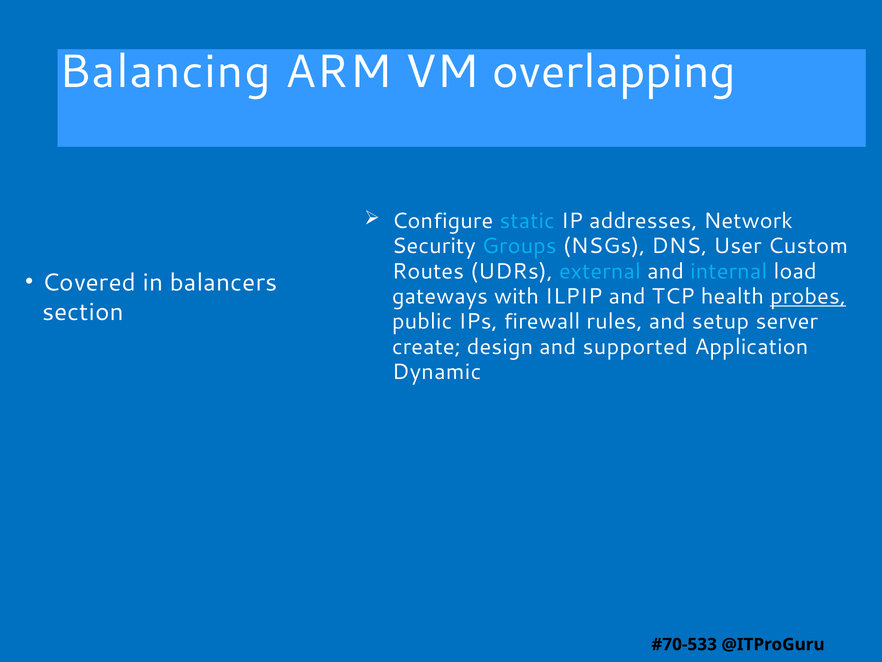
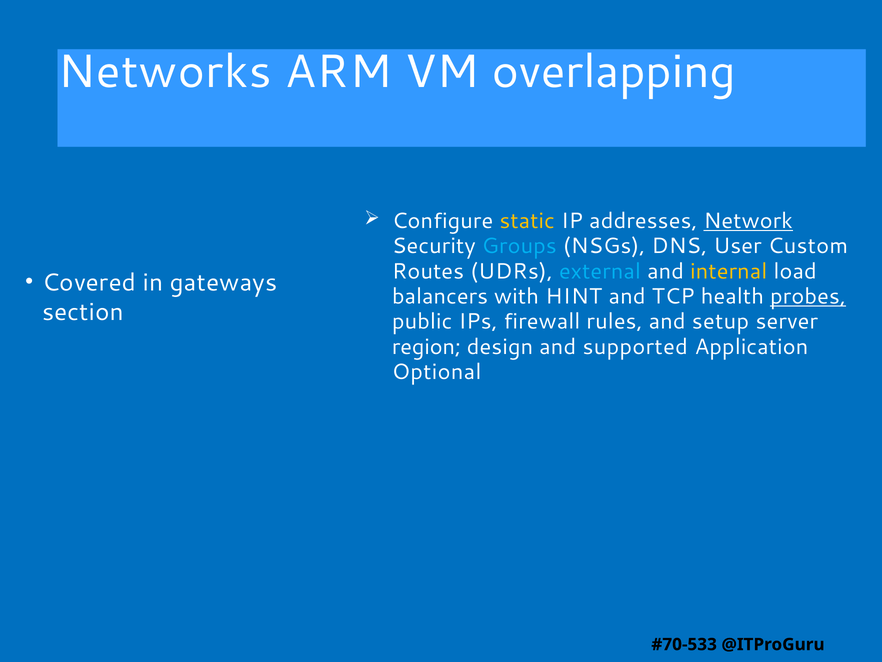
Balancing: Balancing -> Networks
static colour: light blue -> yellow
Network underline: none -> present
internal colour: light blue -> yellow
balancers: balancers -> gateways
gateways: gateways -> balancers
ILPIP: ILPIP -> HINT
create: create -> region
Dynamic: Dynamic -> Optional
